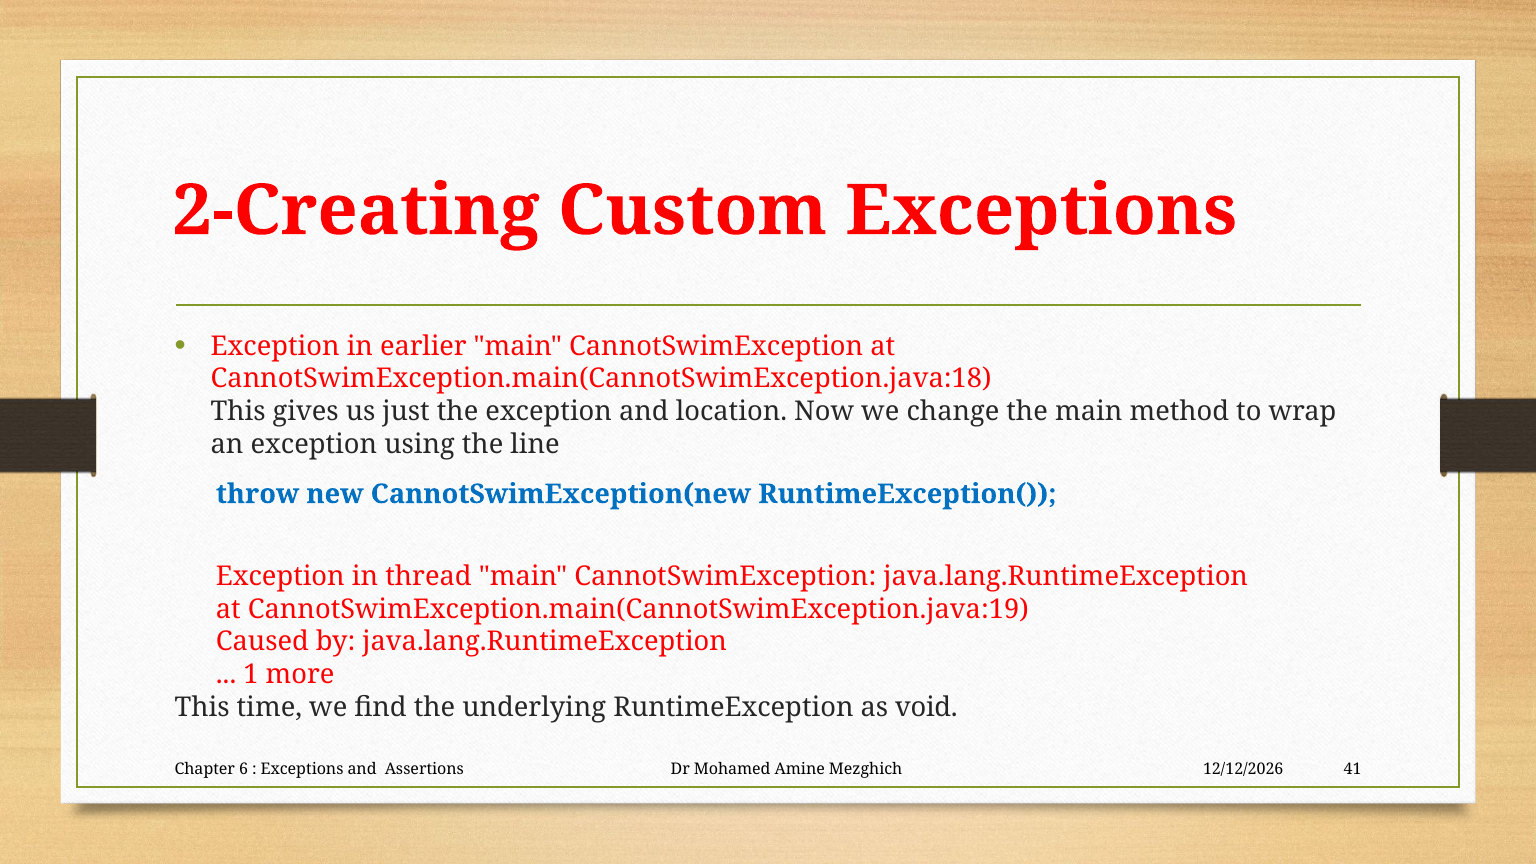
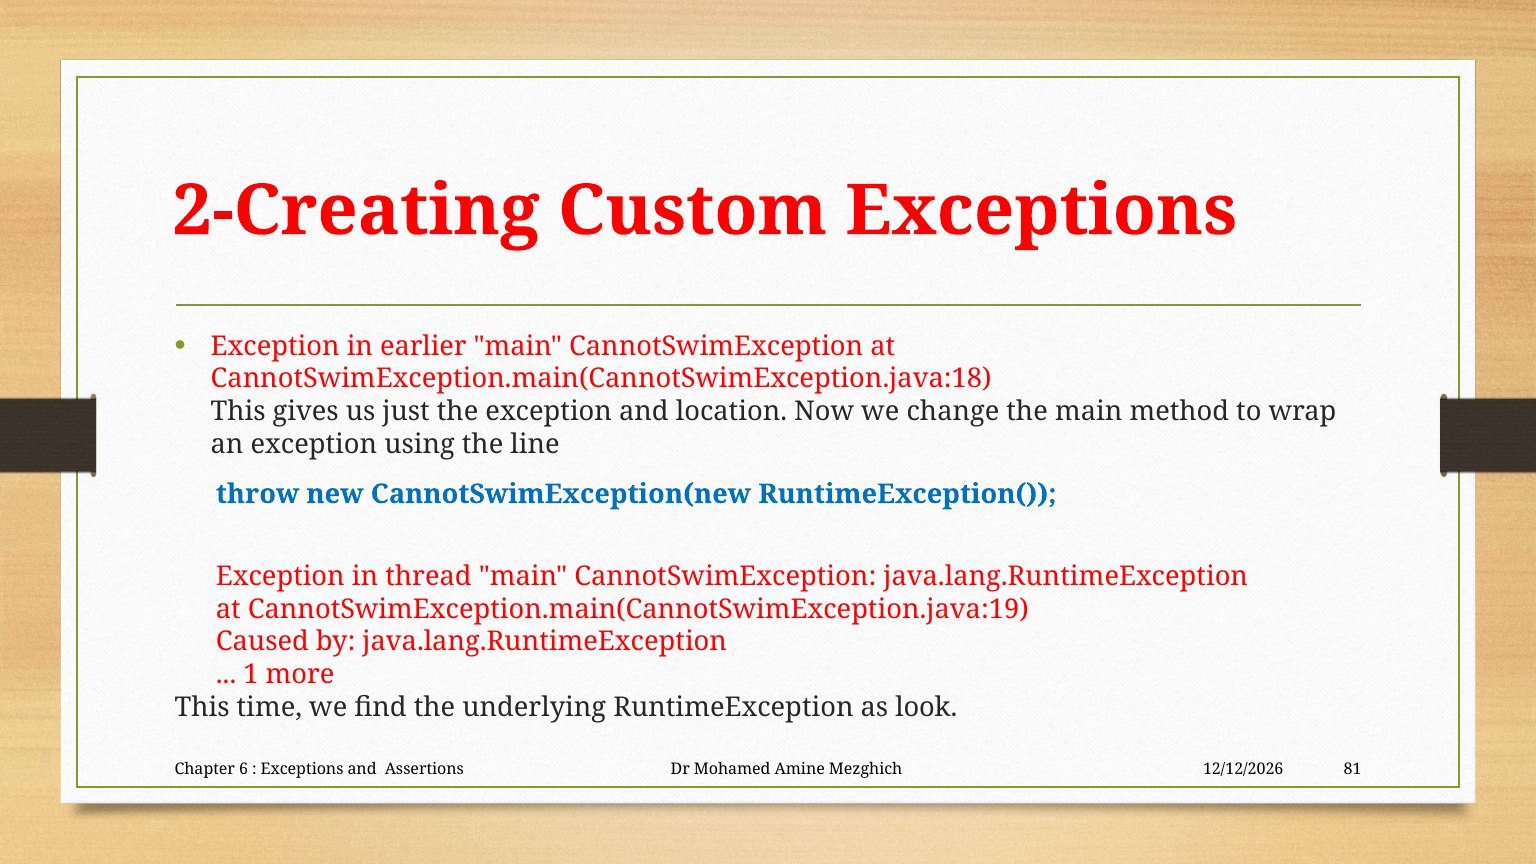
void: void -> look
41: 41 -> 81
